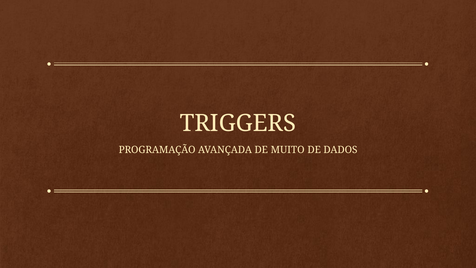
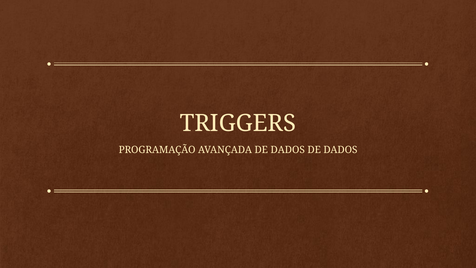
AVANÇADA DE MUITO: MUITO -> DADOS
